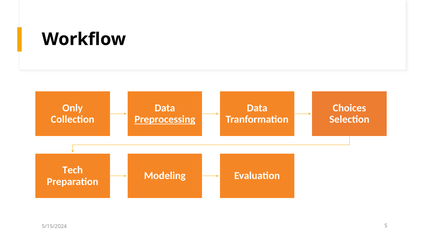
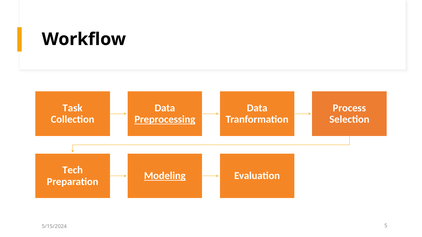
Only: Only -> Task
Choices: Choices -> Process
Modeling underline: none -> present
